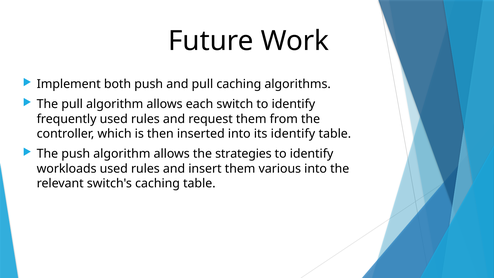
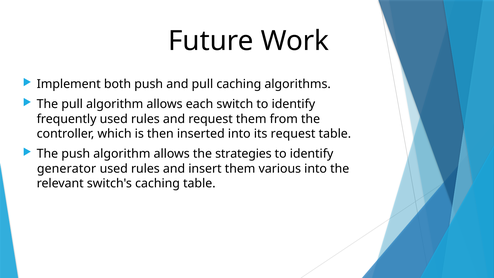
its identify: identify -> request
workloads: workloads -> generator
